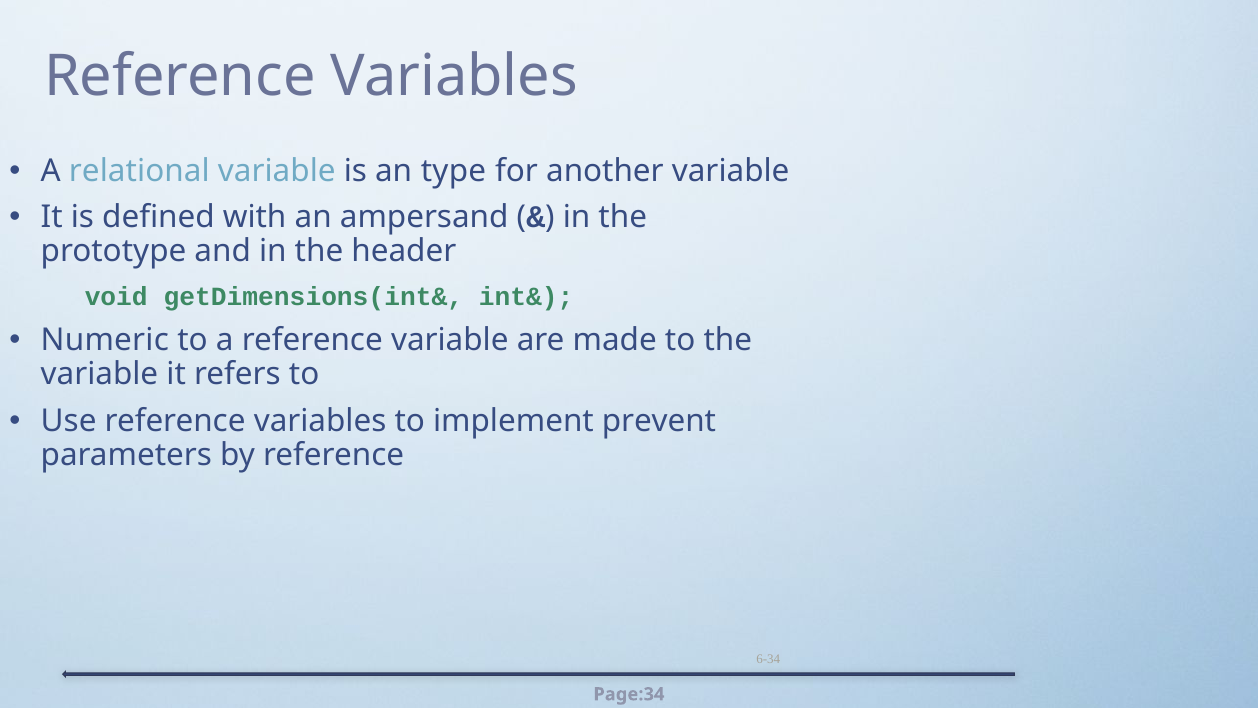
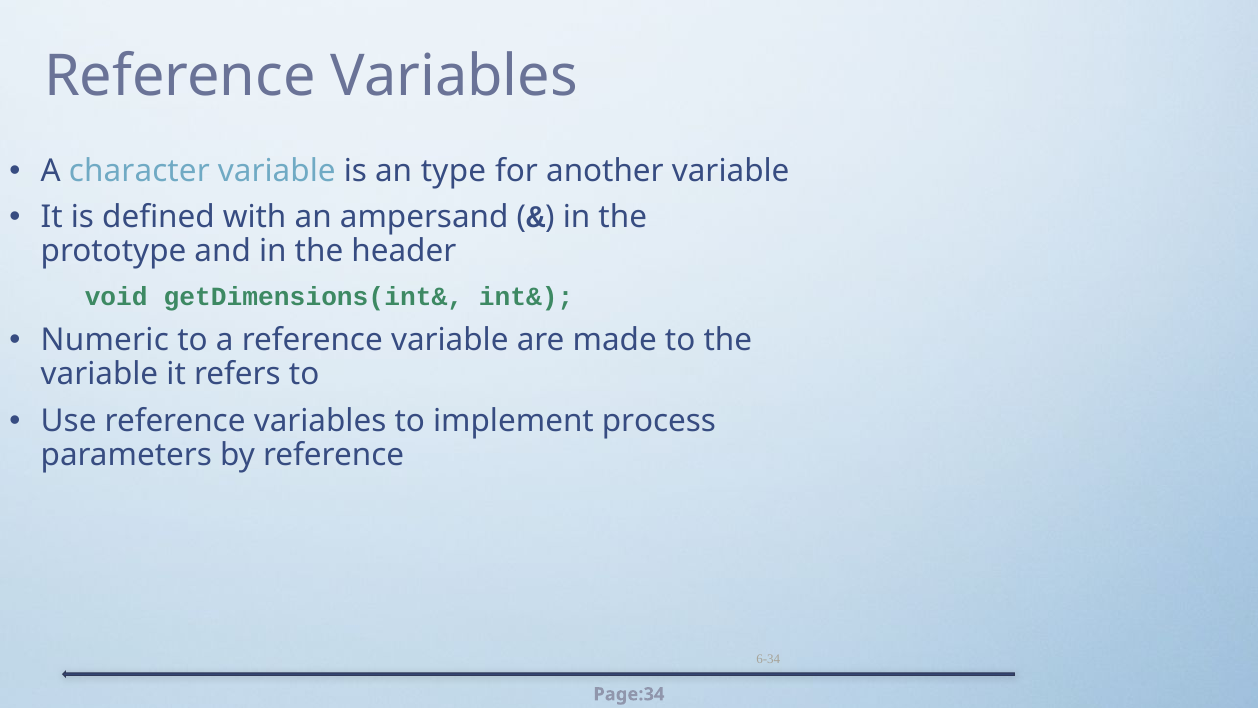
relational: relational -> character
prevent: prevent -> process
